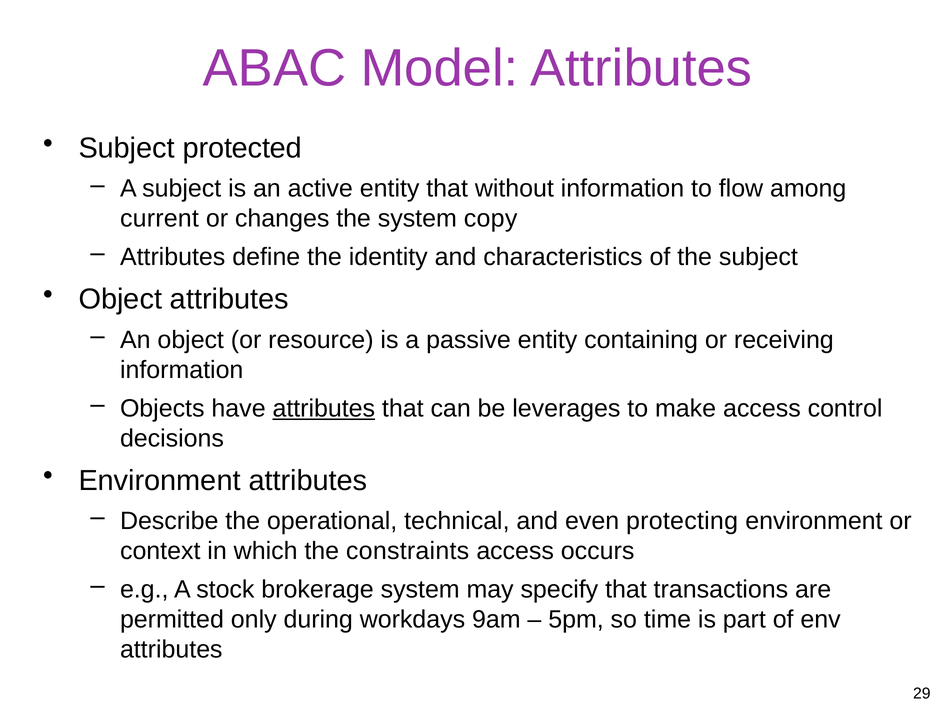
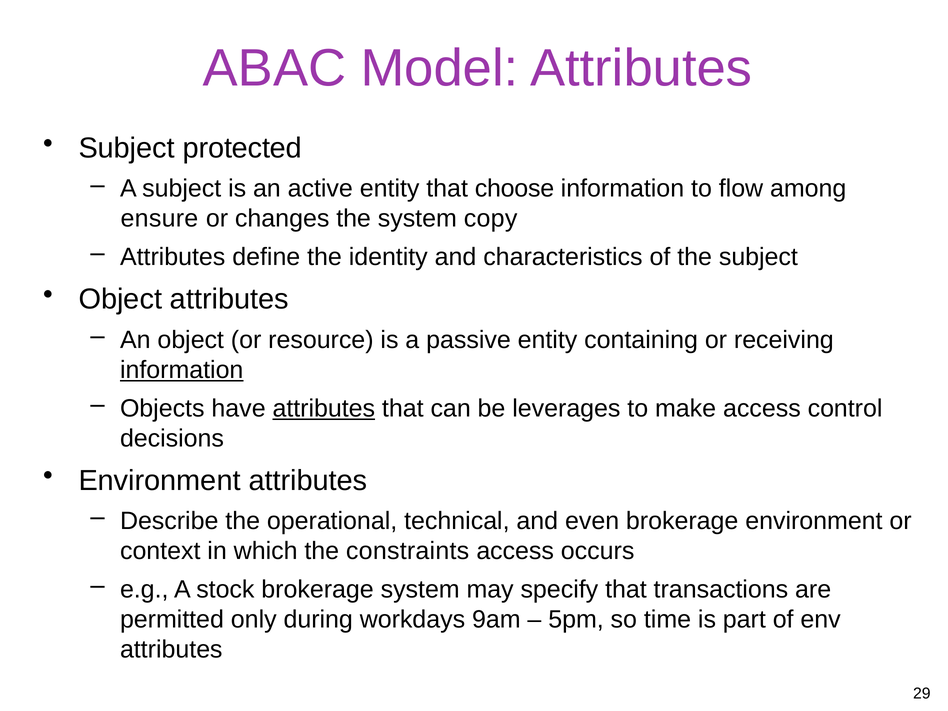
without: without -> choose
current: current -> ensure
information at (182, 370) underline: none -> present
even protecting: protecting -> brokerage
